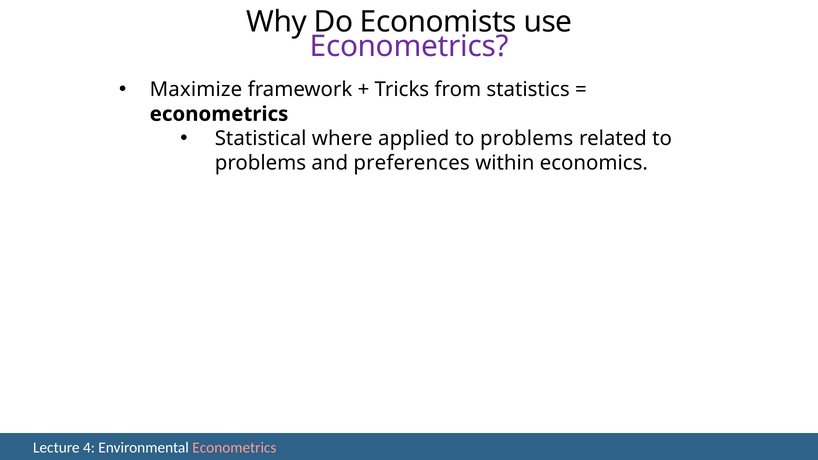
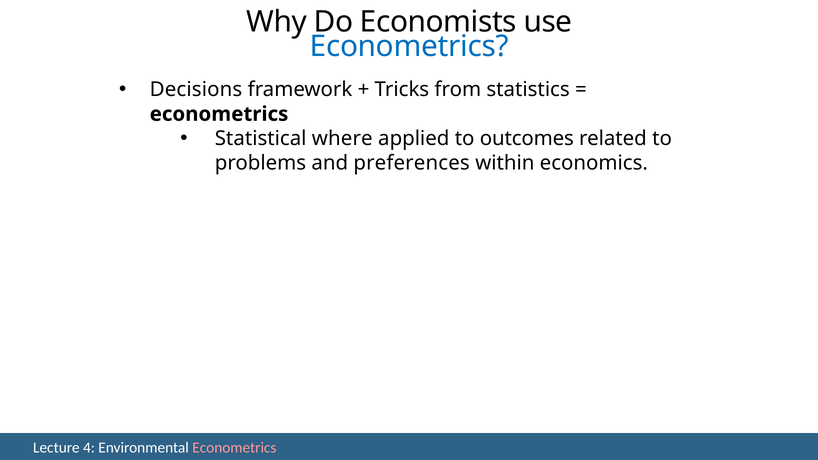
Econometrics at (409, 46) colour: purple -> blue
Maximize: Maximize -> Decisions
applied to problems: problems -> outcomes
